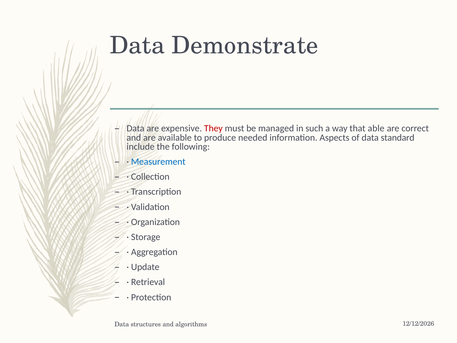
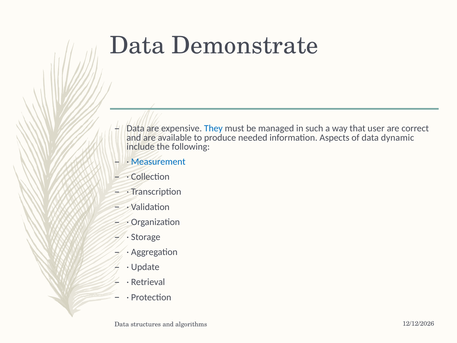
They colour: red -> blue
able: able -> user
standard: standard -> dynamic
